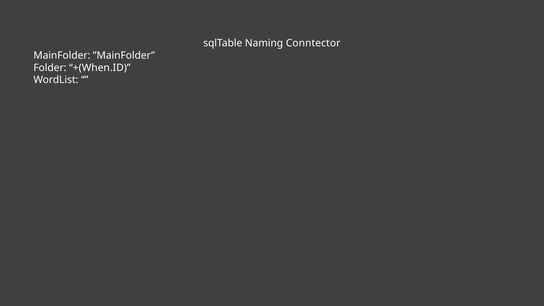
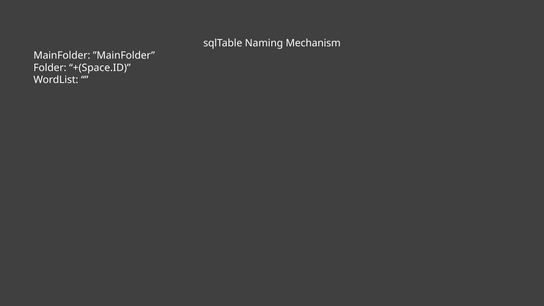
Conntector: Conntector -> Mechanism
+(When.ID: +(When.ID -> +(Space.ID
